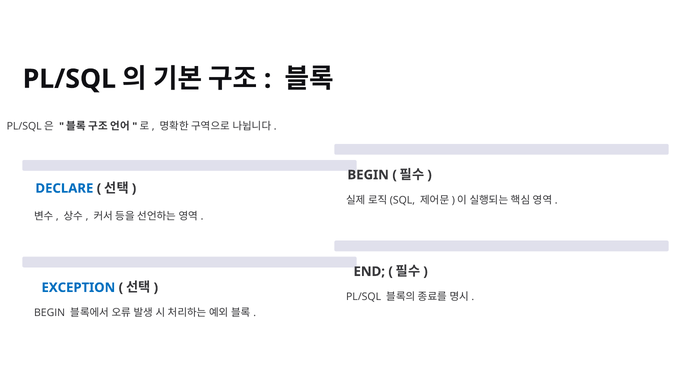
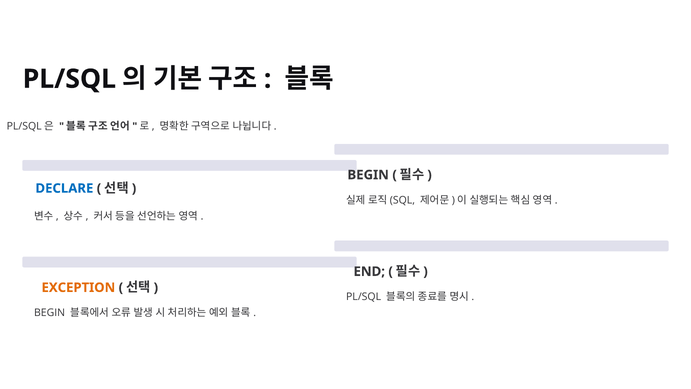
EXCEPTION colour: blue -> orange
